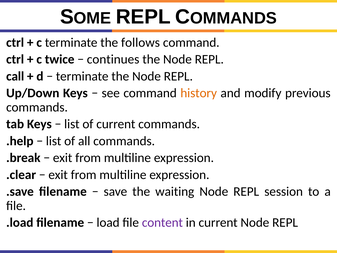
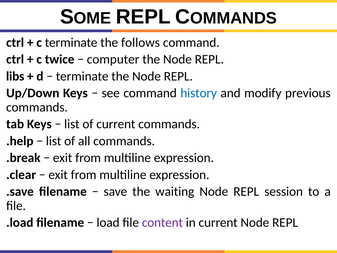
continues: continues -> computer
call: call -> libs
history colour: orange -> blue
